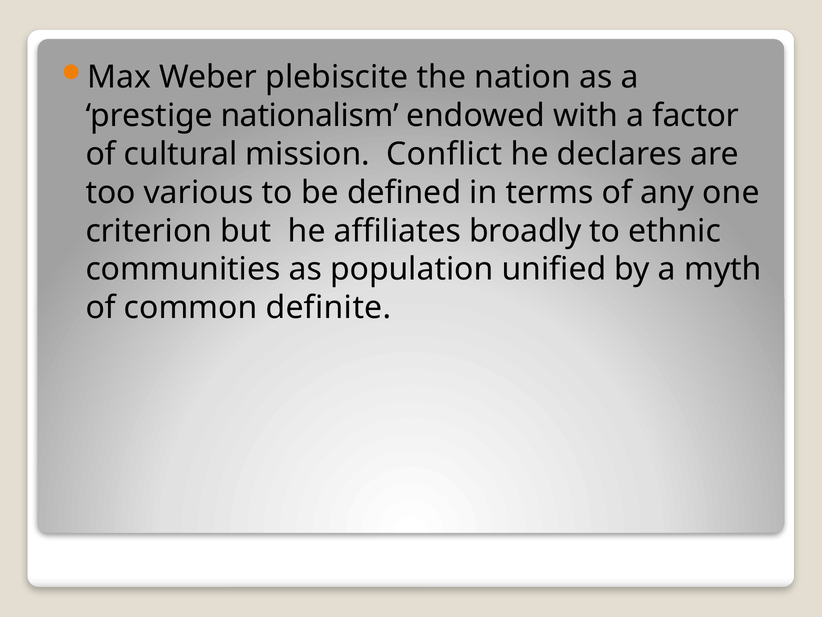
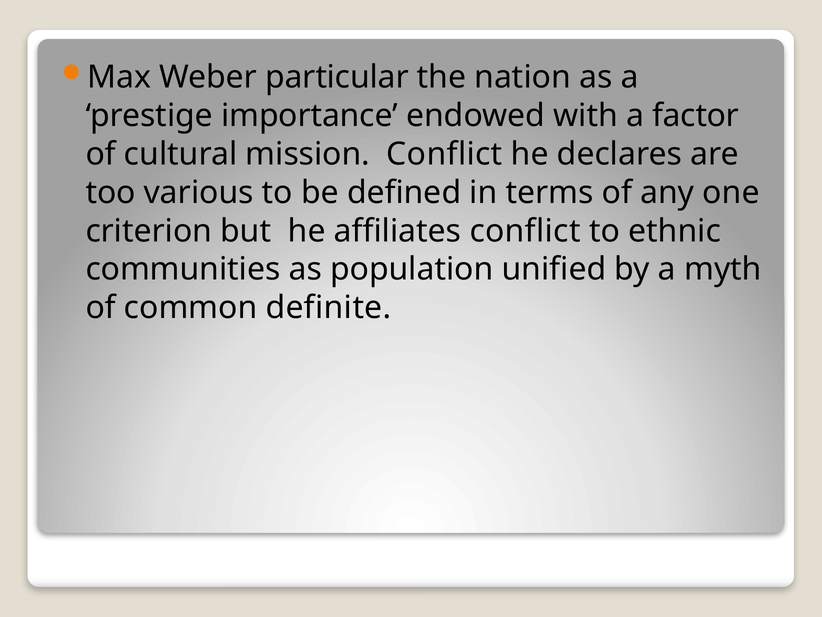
plebiscite: plebiscite -> particular
nationalism: nationalism -> importance
affiliates broadly: broadly -> conflict
